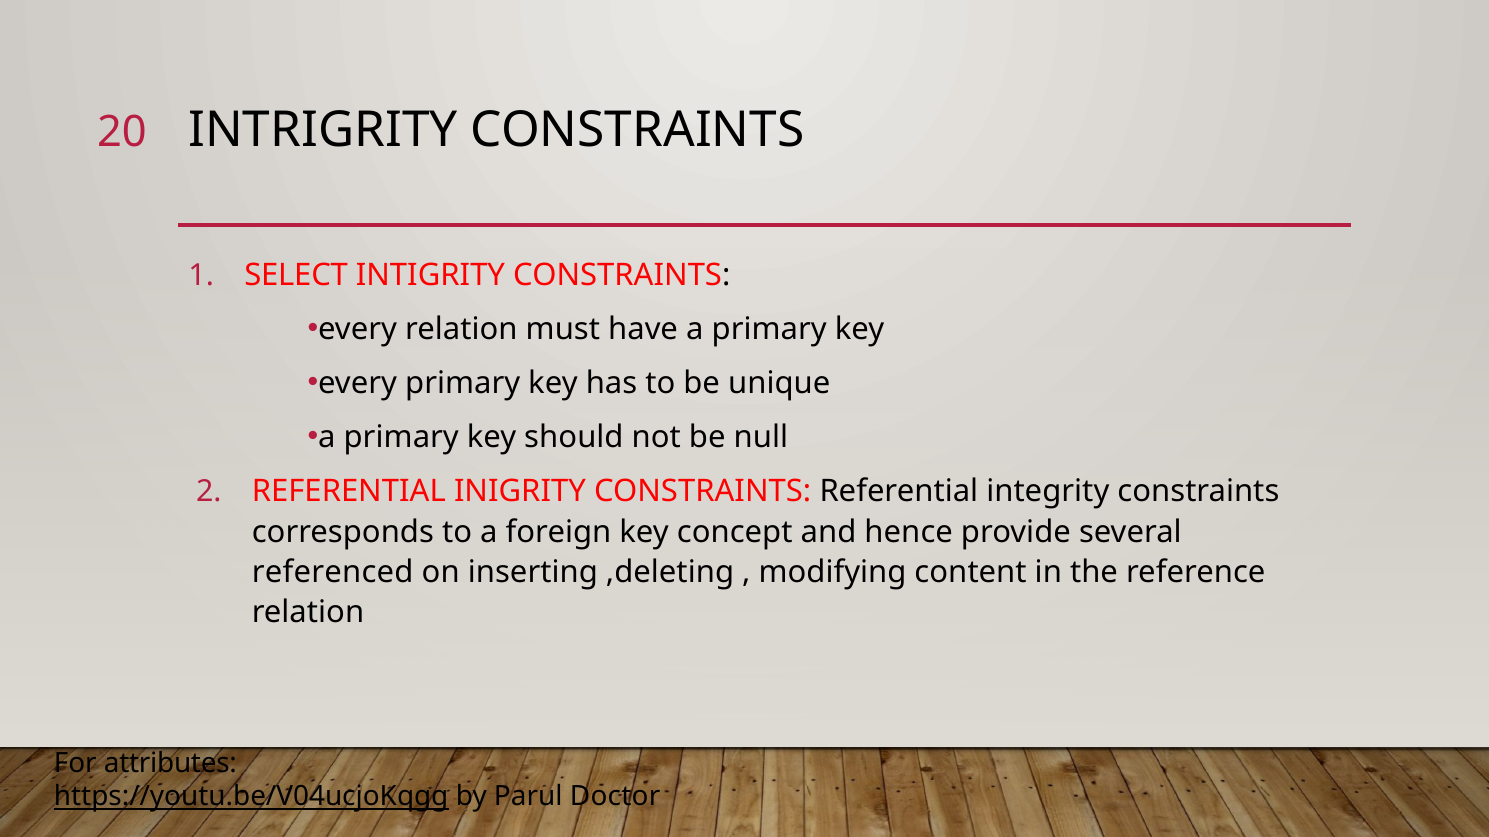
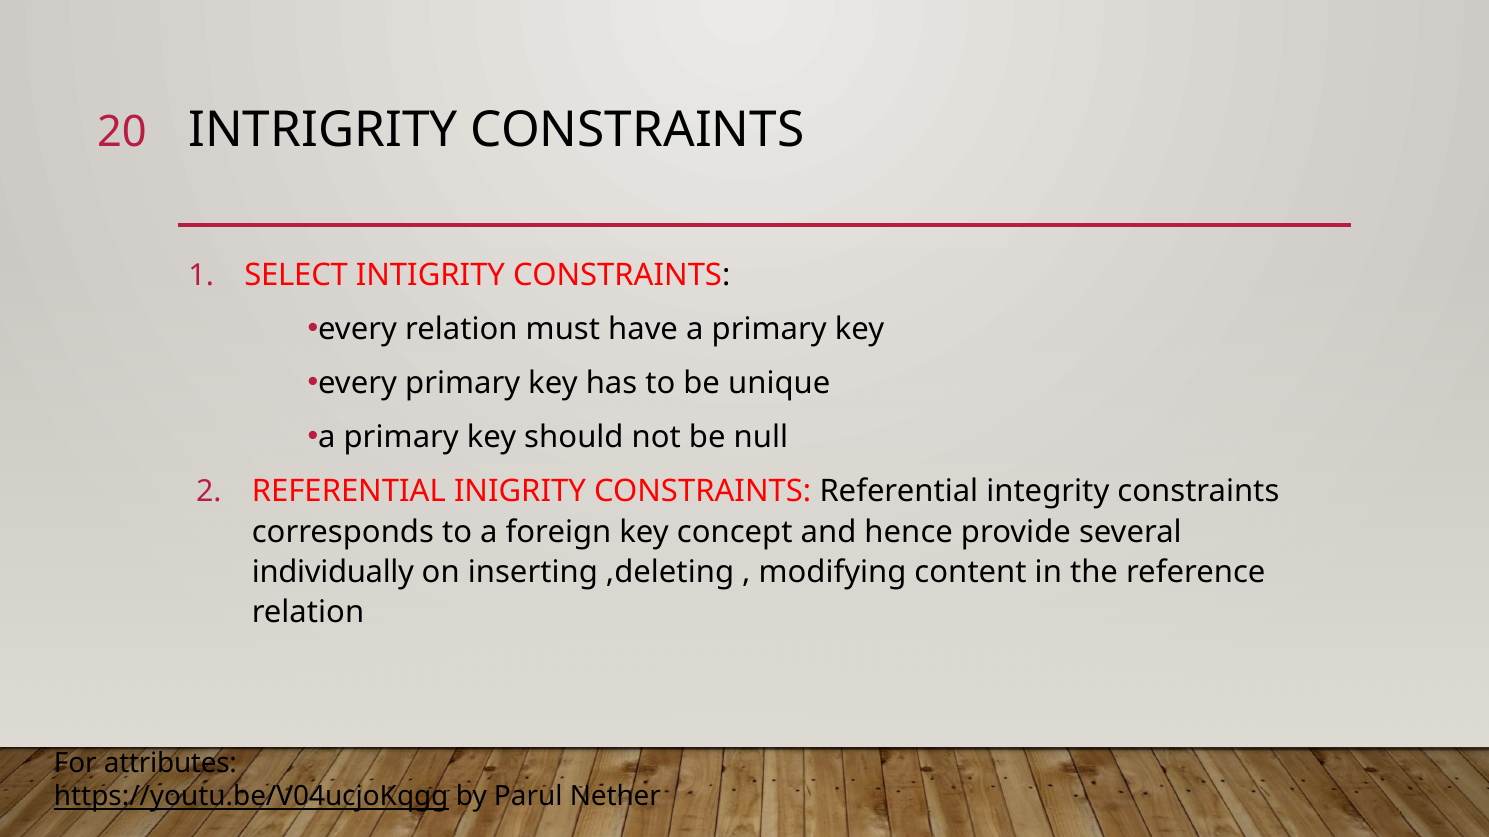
referenced: referenced -> individually
Doctor: Doctor -> Nether
